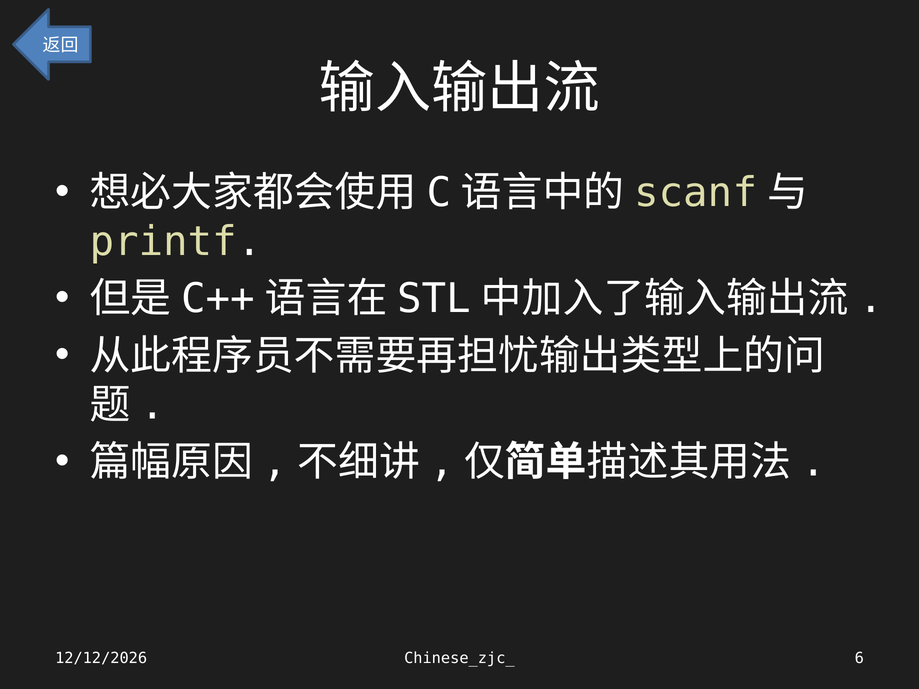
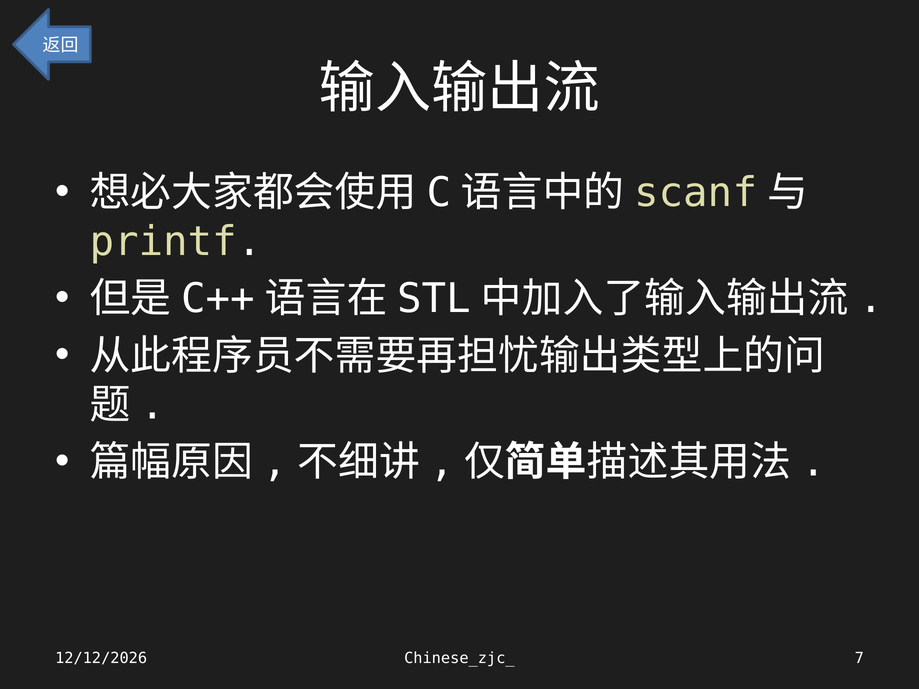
6: 6 -> 7
